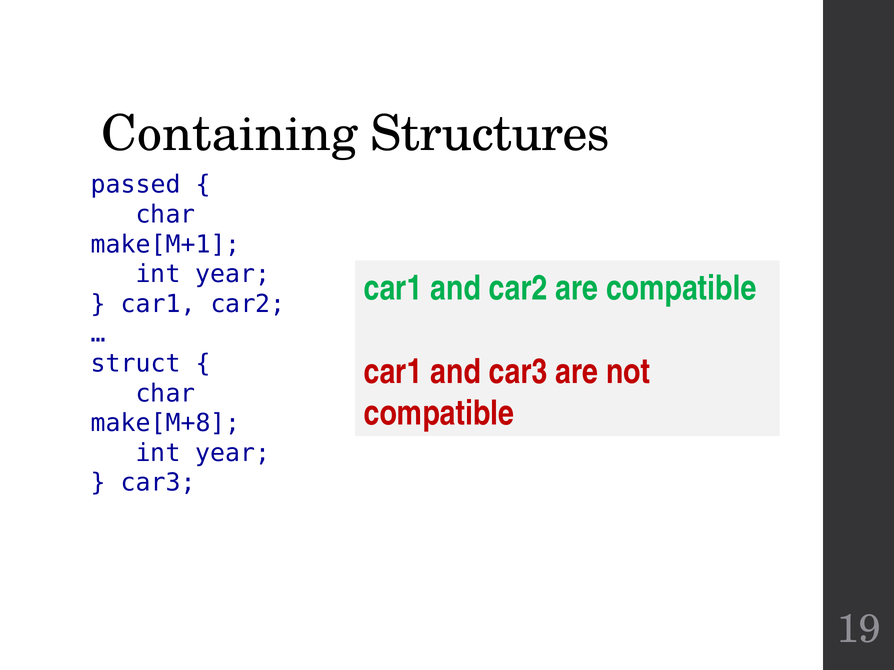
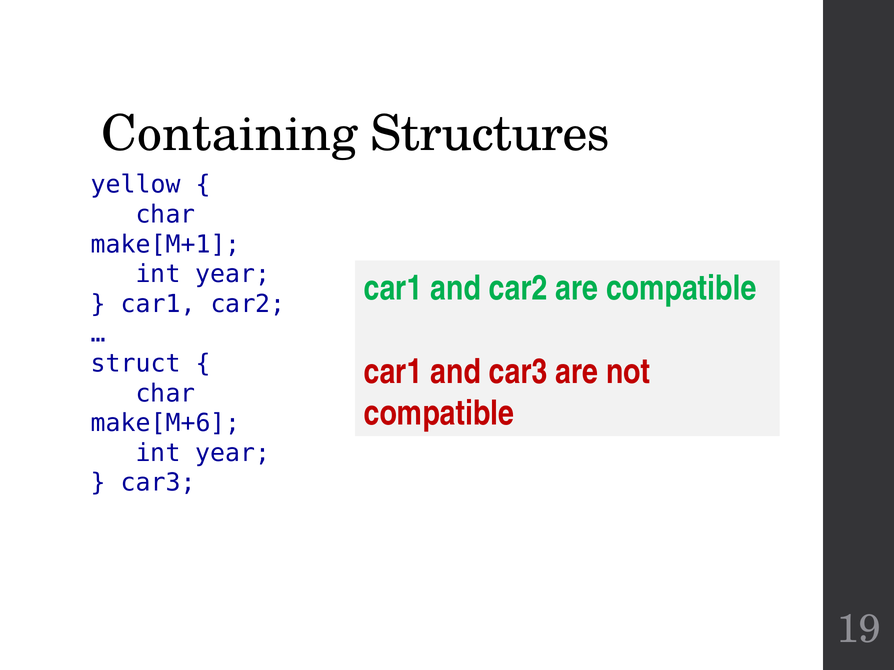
passed: passed -> yellow
make[M+8: make[M+8 -> make[M+6
